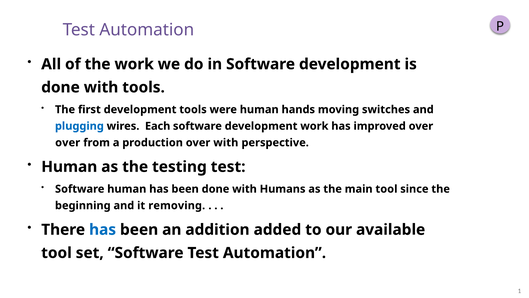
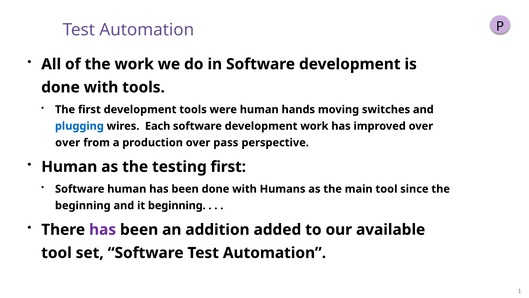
over with: with -> pass
testing test: test -> first
it removing: removing -> beginning
has at (103, 229) colour: blue -> purple
